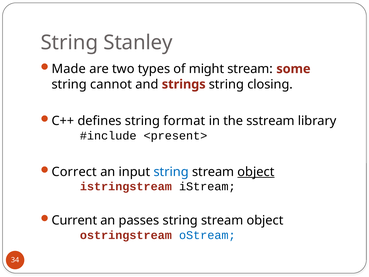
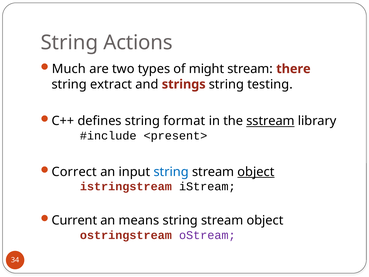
Stanley: Stanley -> Actions
Made: Made -> Much
some: some -> there
cannot: cannot -> extract
closing: closing -> testing
sstream underline: none -> present
passes: passes -> means
oStream colour: blue -> purple
